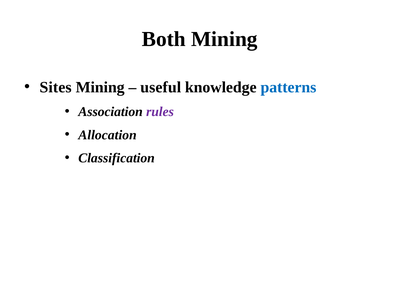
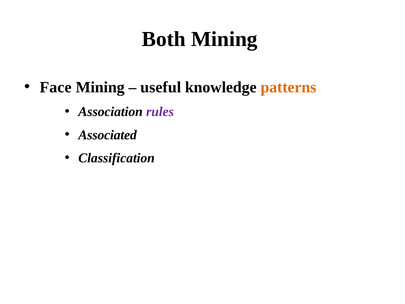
Sites: Sites -> Face
patterns colour: blue -> orange
Allocation: Allocation -> Associated
